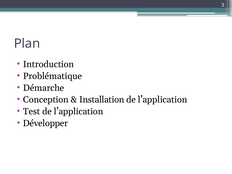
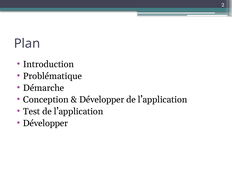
Installation at (102, 100): Installation -> Développer
